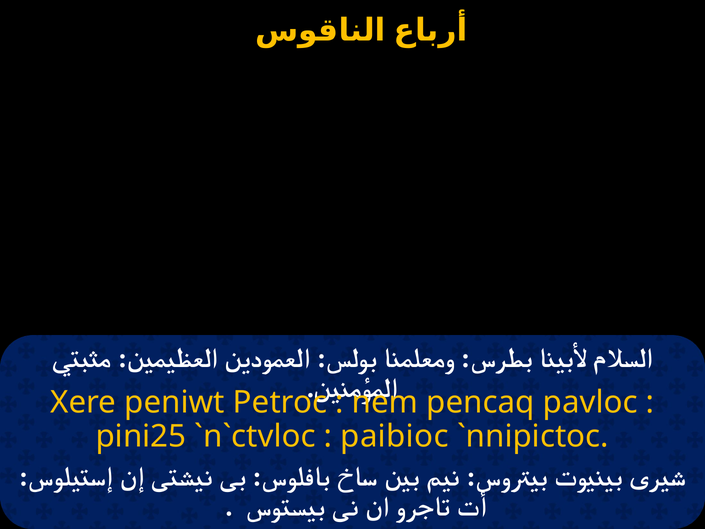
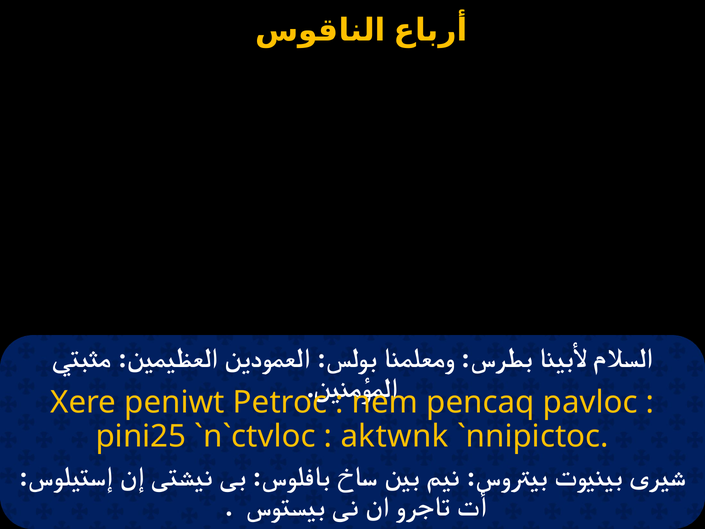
paibioc: paibioc -> aktwnk
